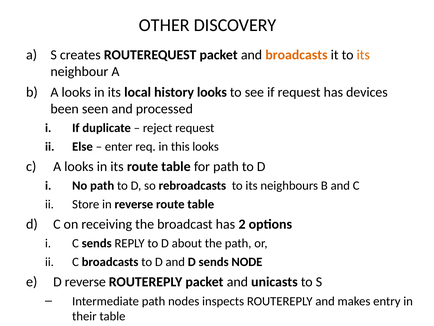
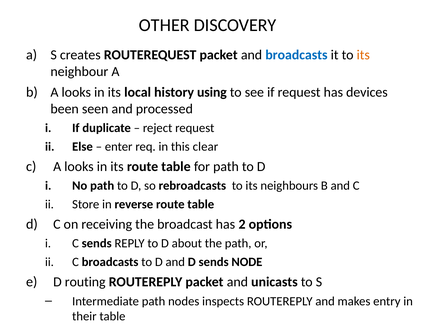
broadcasts at (296, 55) colour: orange -> blue
history looks: looks -> using
this looks: looks -> clear
D reverse: reverse -> routing
